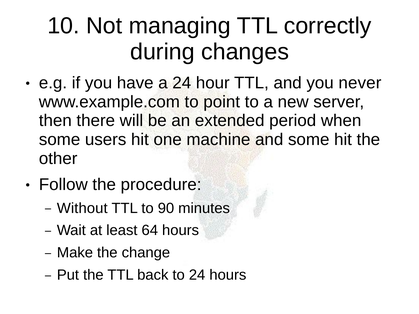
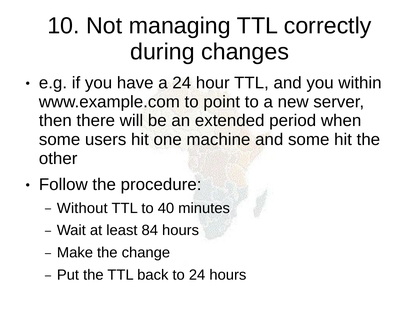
never: never -> within
90: 90 -> 40
64: 64 -> 84
